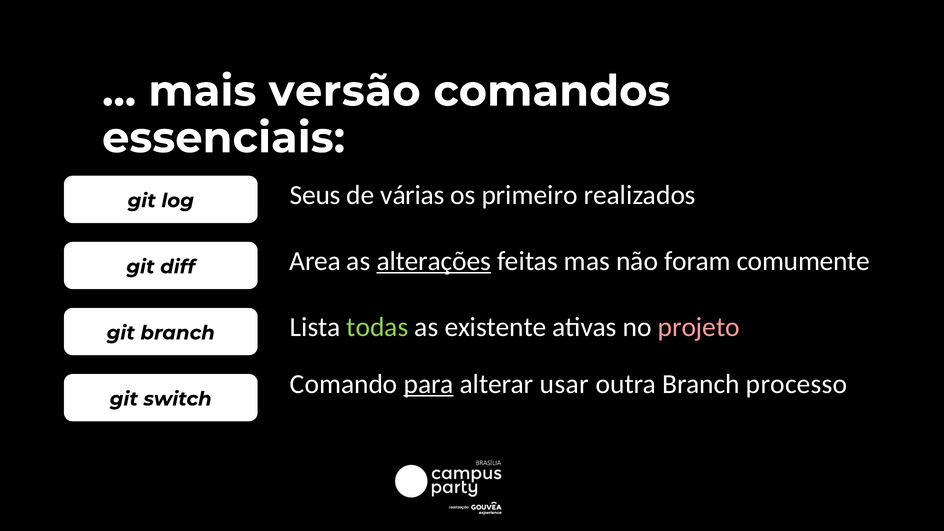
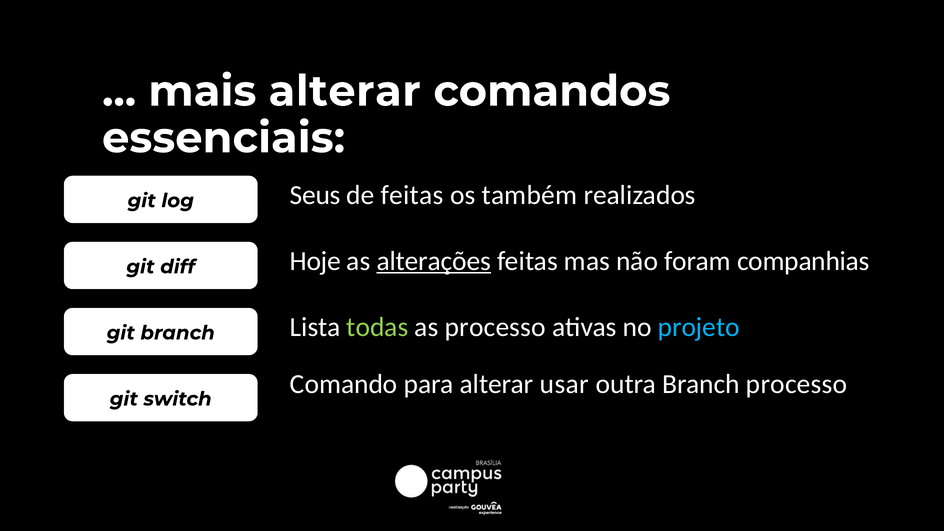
mais versão: versão -> alterar
de várias: várias -> feitas
primeiro: primeiro -> também
Area: Area -> Hoje
comumente: comumente -> companhias
as existente: existente -> processo
projeto colour: pink -> light blue
para underline: present -> none
